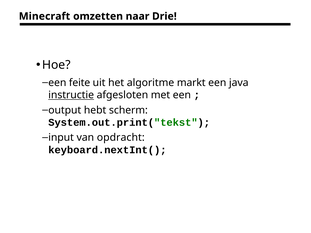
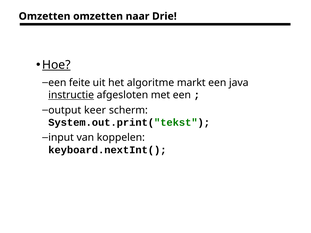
Minecraft at (45, 16): Minecraft -> Omzetten
Hoe underline: none -> present
hebt: hebt -> keer
opdracht: opdracht -> koppelen
